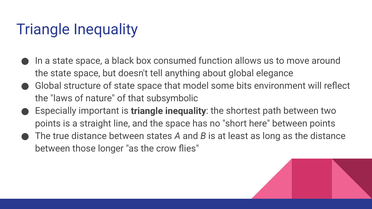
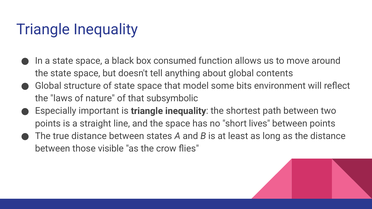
elegance: elegance -> contents
here: here -> lives
longer: longer -> visible
